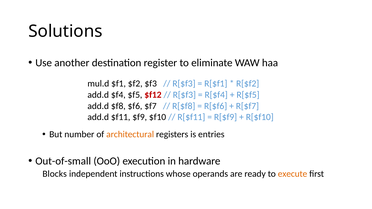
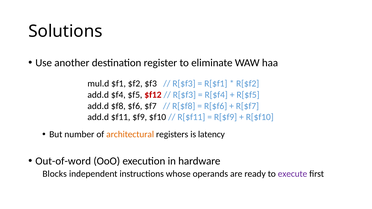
entries: entries -> latency
Out-of-small: Out-of-small -> Out-of-word
execute colour: orange -> purple
